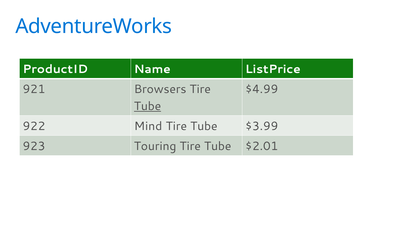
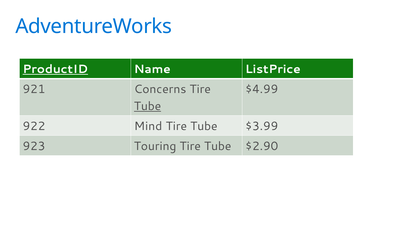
ProductID underline: none -> present
Browsers: Browsers -> Concerns
$2.01: $2.01 -> $2.90
